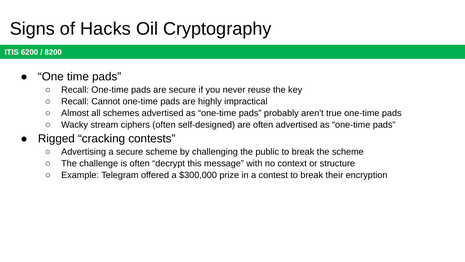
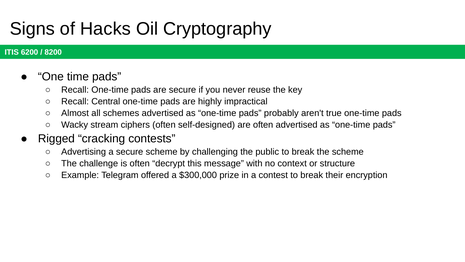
Cannot: Cannot -> Central
